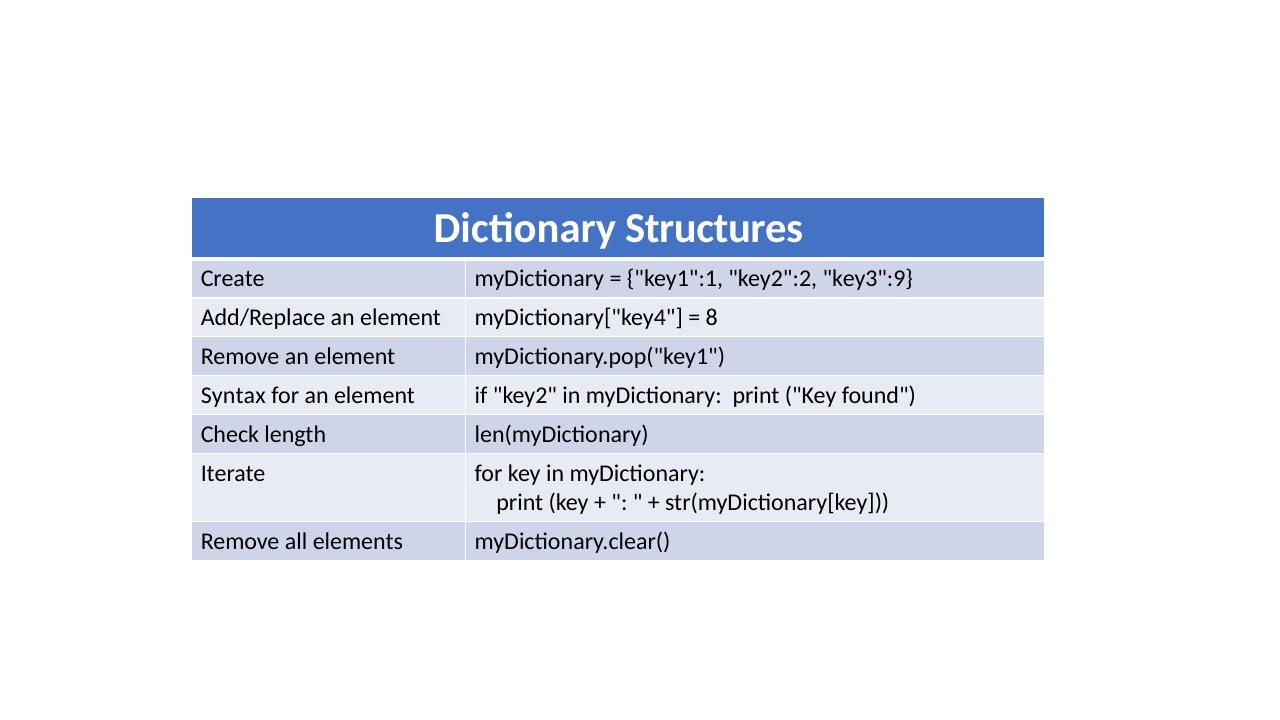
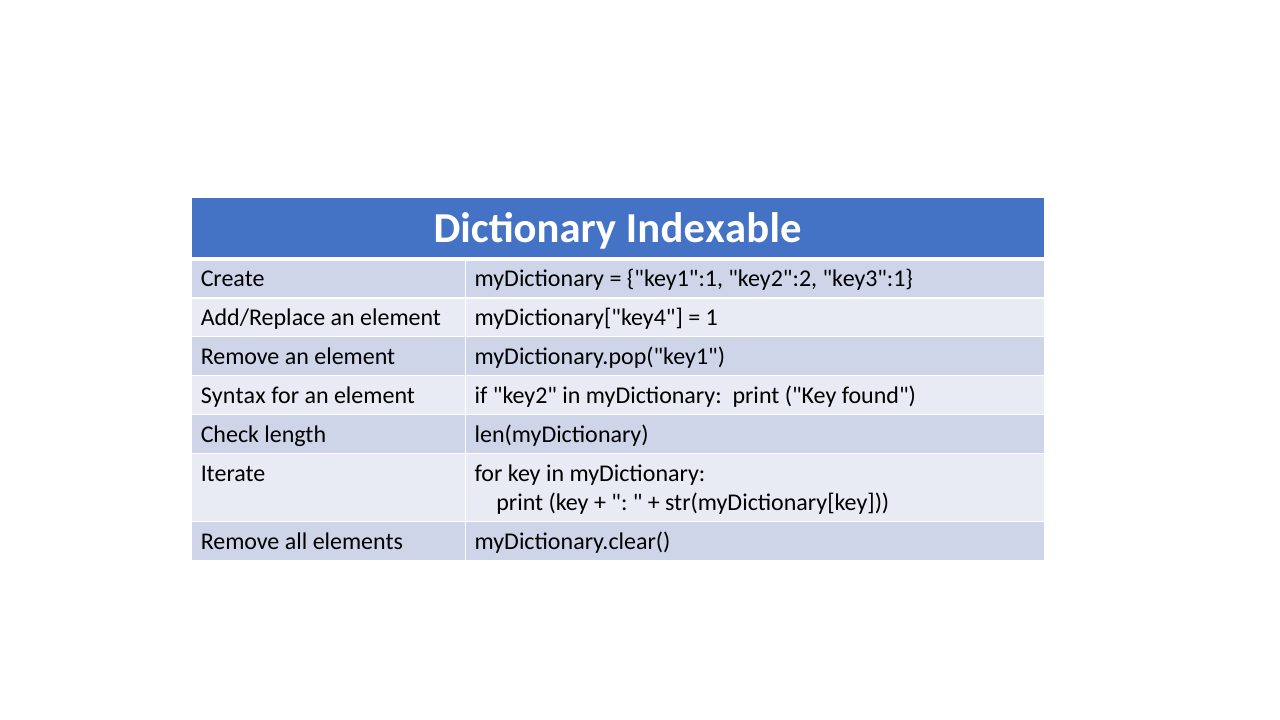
Structures: Structures -> Indexable
key3":9: key3":9 -> key3":1
8: 8 -> 1
